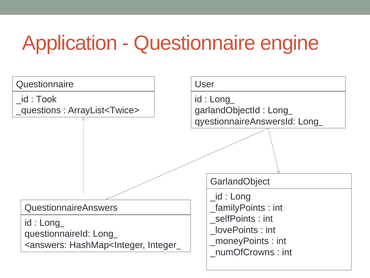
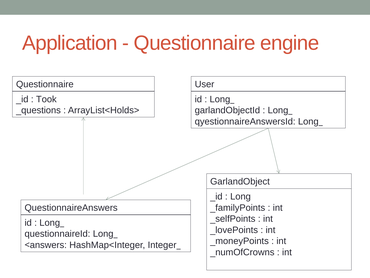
ArrayList<Twice>: ArrayList<Twice> -> ArrayList<Holds>
